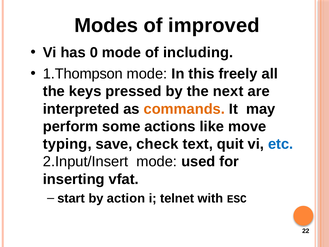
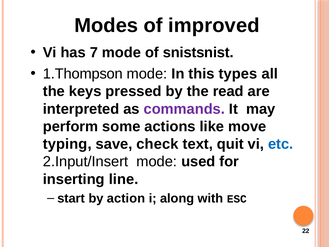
0: 0 -> 7
including: including -> snistsnist
freely: freely -> types
next: next -> read
commands colour: orange -> purple
vfat: vfat -> line
telnet: telnet -> along
